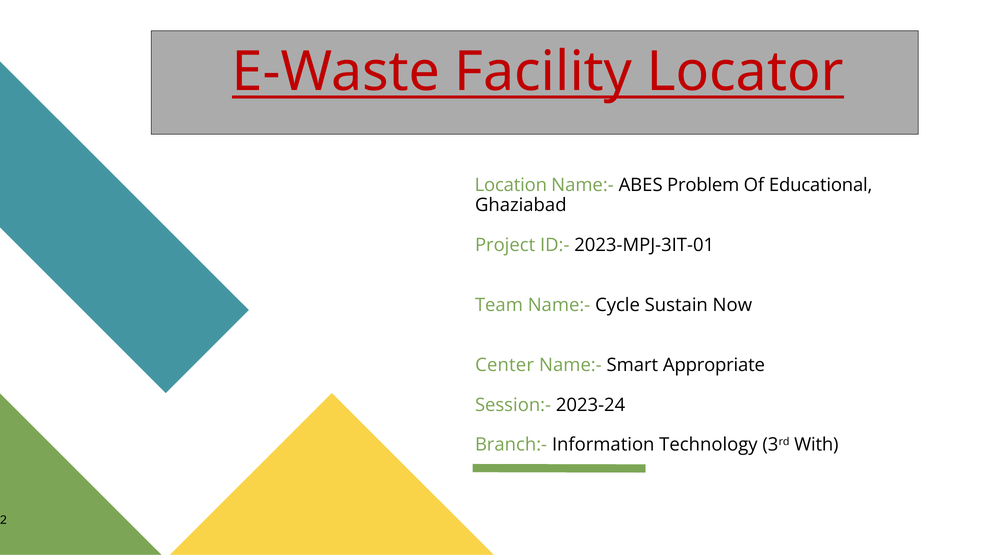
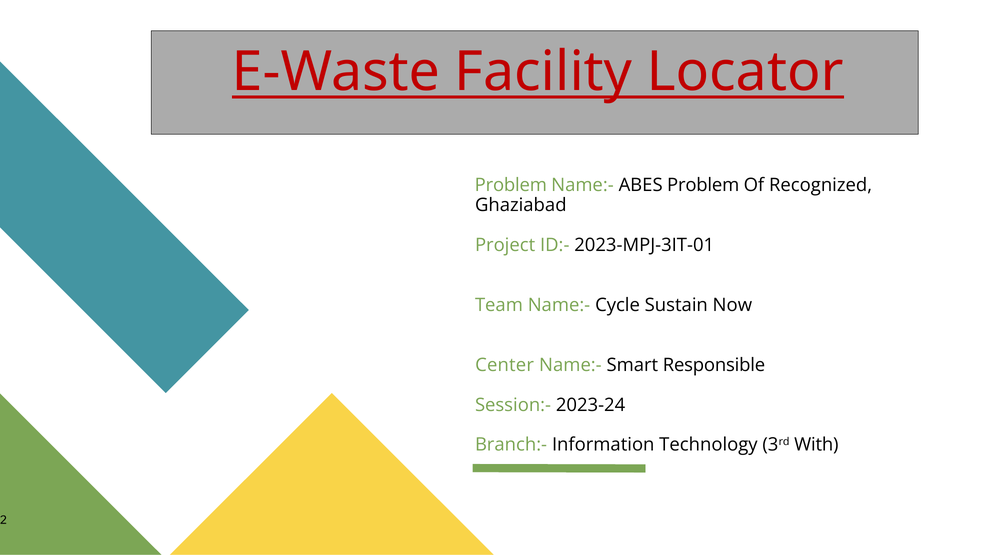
Location at (511, 185): Location -> Problem
Educational: Educational -> Recognized
Appropriate: Appropriate -> Responsible
